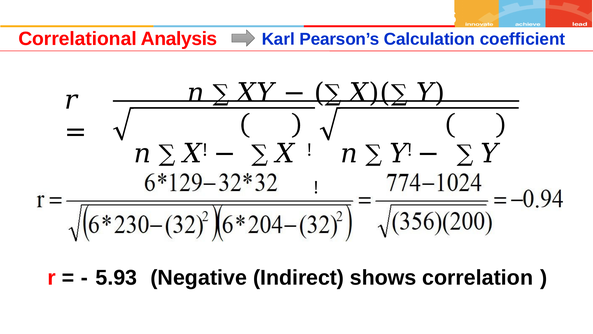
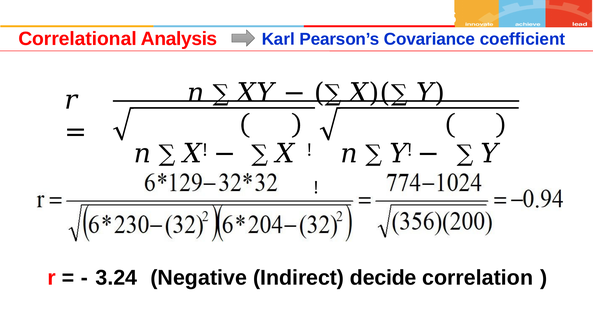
Calculation: Calculation -> Covariance
5.93: 5.93 -> 3.24
shows: shows -> decide
